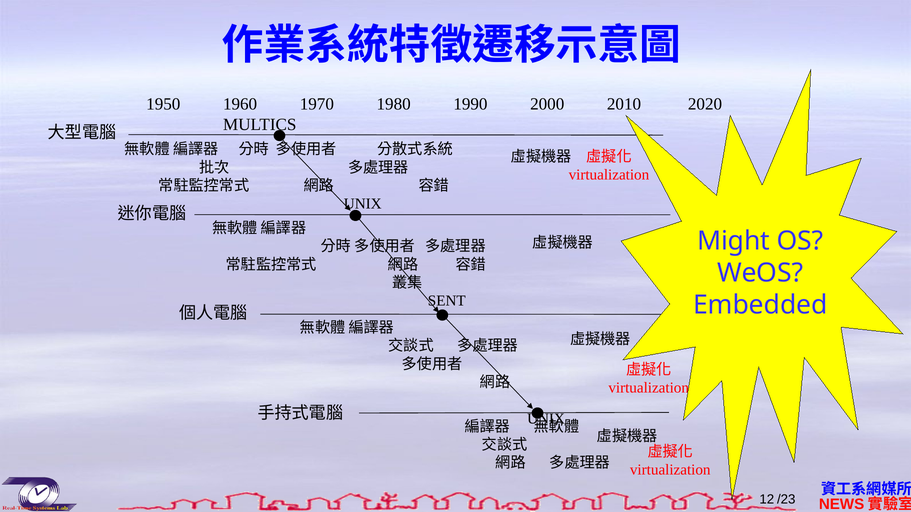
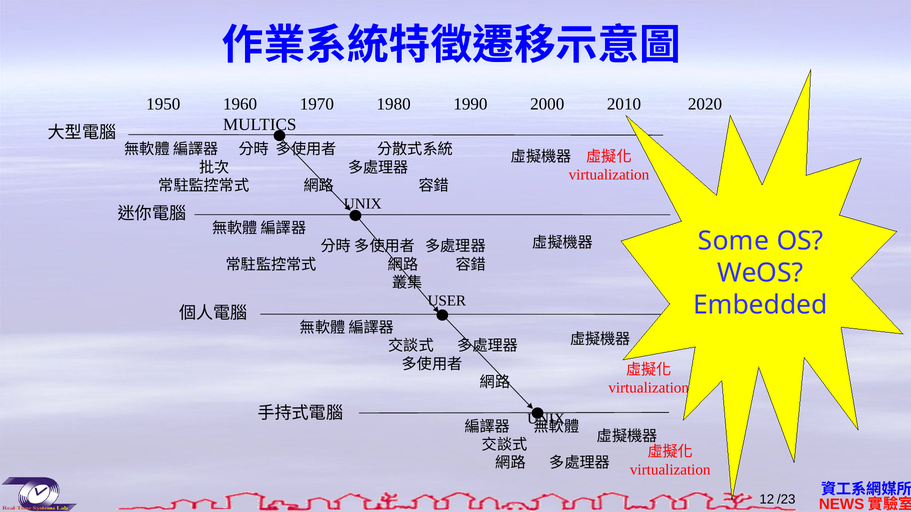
Might: Might -> Some
SENT: SENT -> USER
